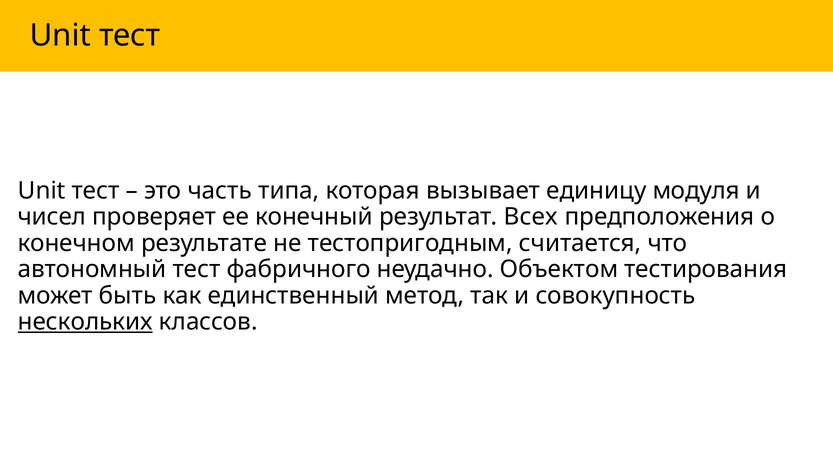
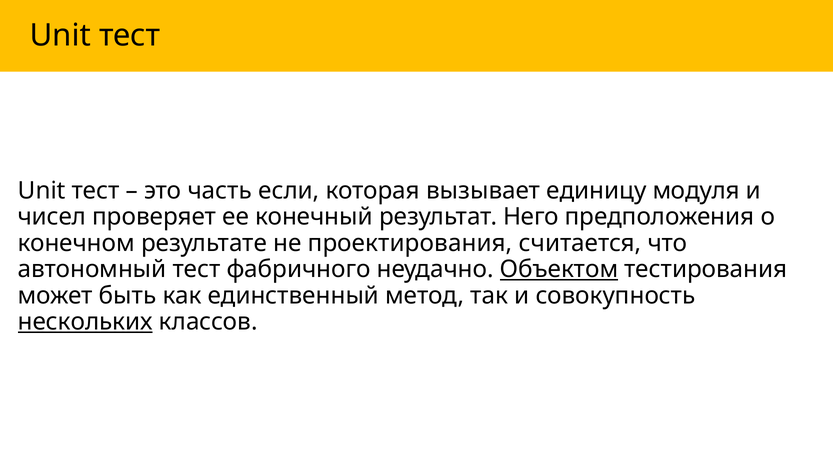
типа: типа -> если
Всех: Всех -> Него
тестопригодным: тестопригодным -> проектирования
Объектом underline: none -> present
